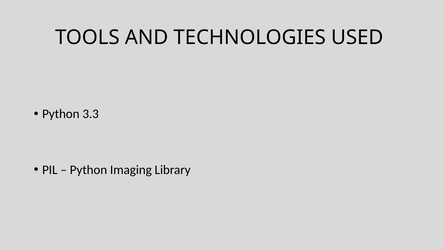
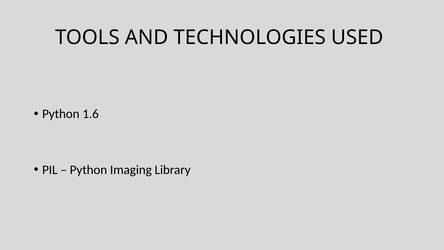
3.3: 3.3 -> 1.6
